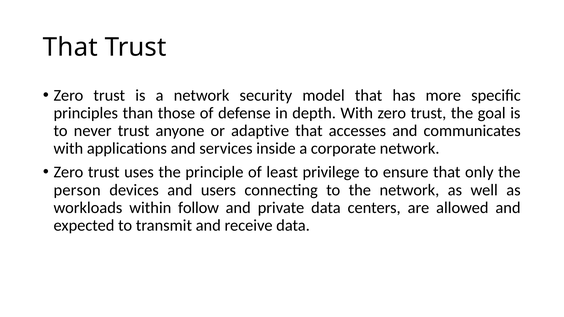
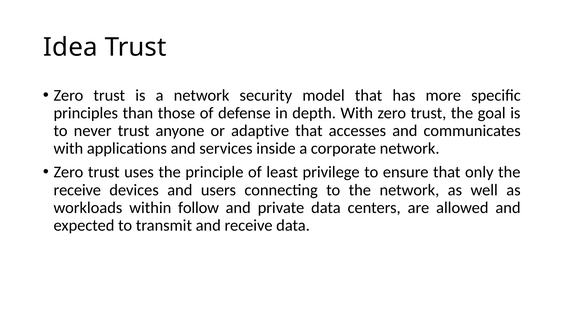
That at (70, 47): That -> Idea
person at (77, 190): person -> receive
